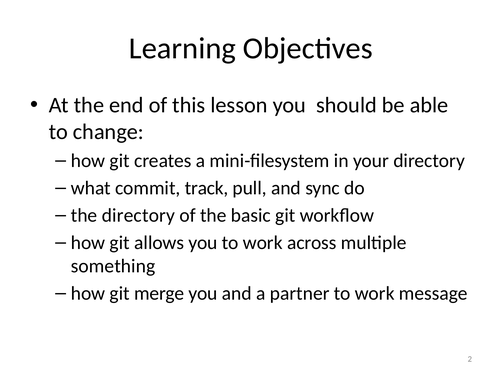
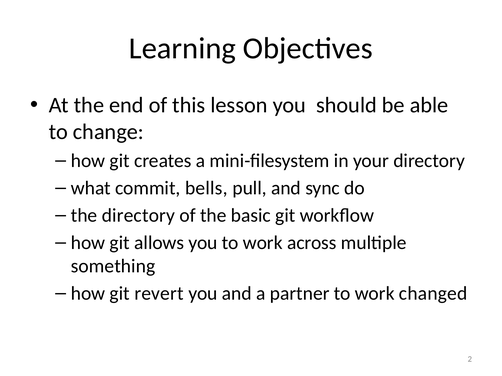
track: track -> bells
merge: merge -> revert
message: message -> changed
